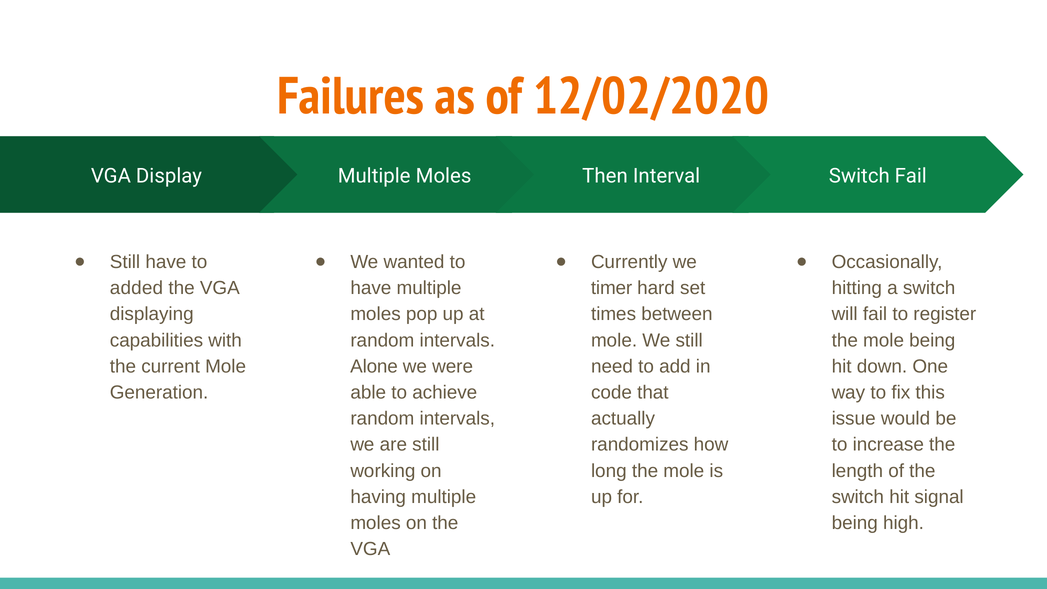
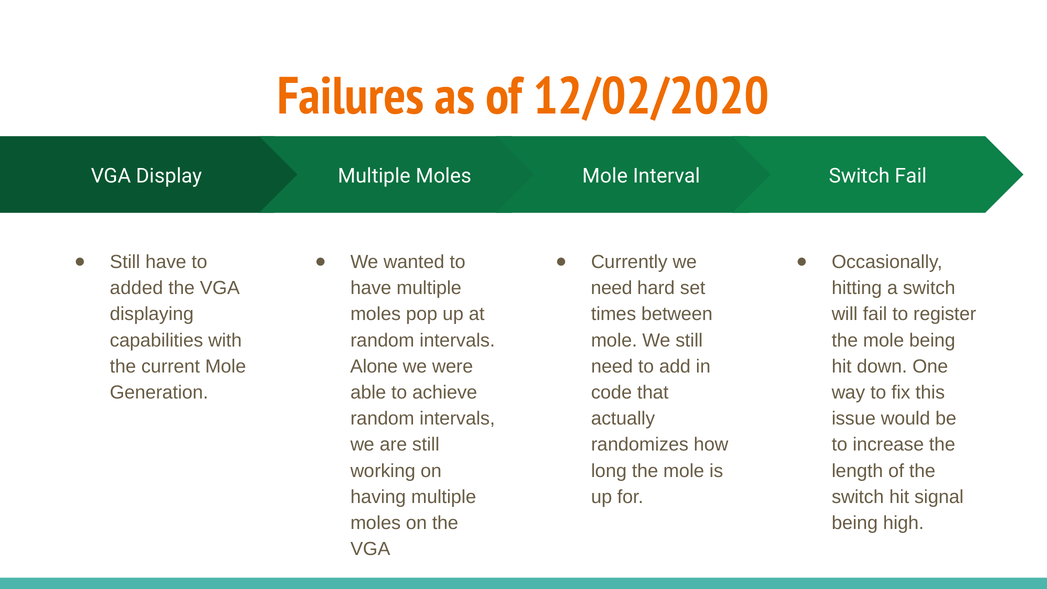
Then at (605, 176): Then -> Mole
timer at (612, 288): timer -> need
